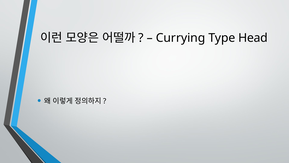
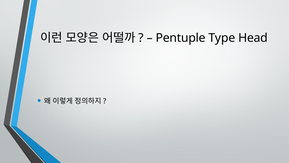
Currying: Currying -> Pentuple
